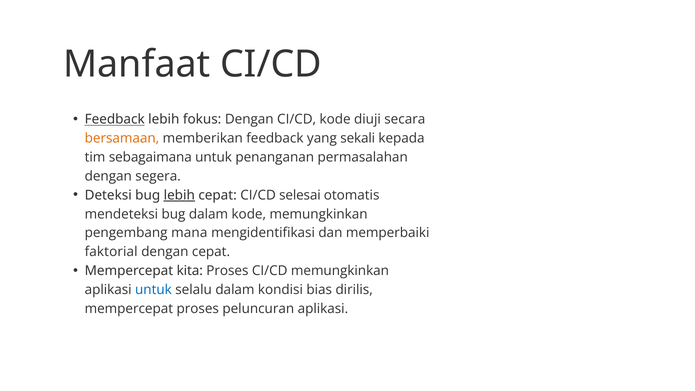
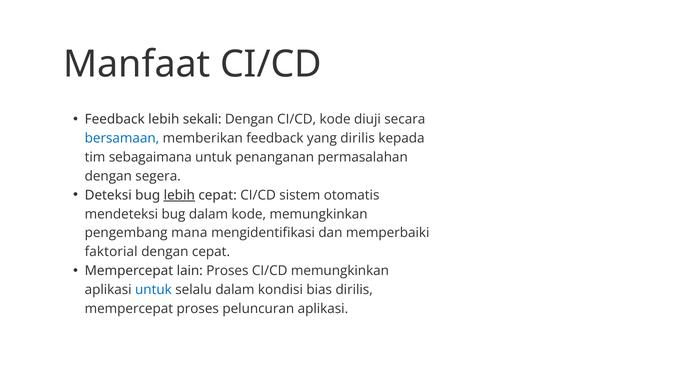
Feedback at (115, 119) underline: present -> none
fokus: fokus -> sekali
bersamaan colour: orange -> blue
yang sekali: sekali -> dirilis
selesai: selesai -> sistem
kita: kita -> lain
